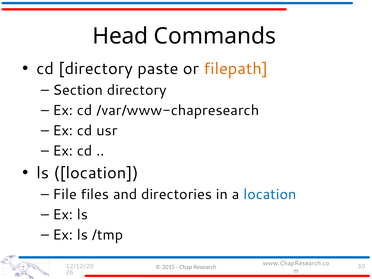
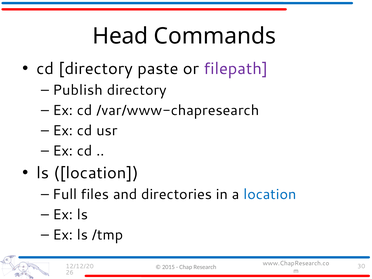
filepath colour: orange -> purple
Section: Section -> Publish
File: File -> Full
